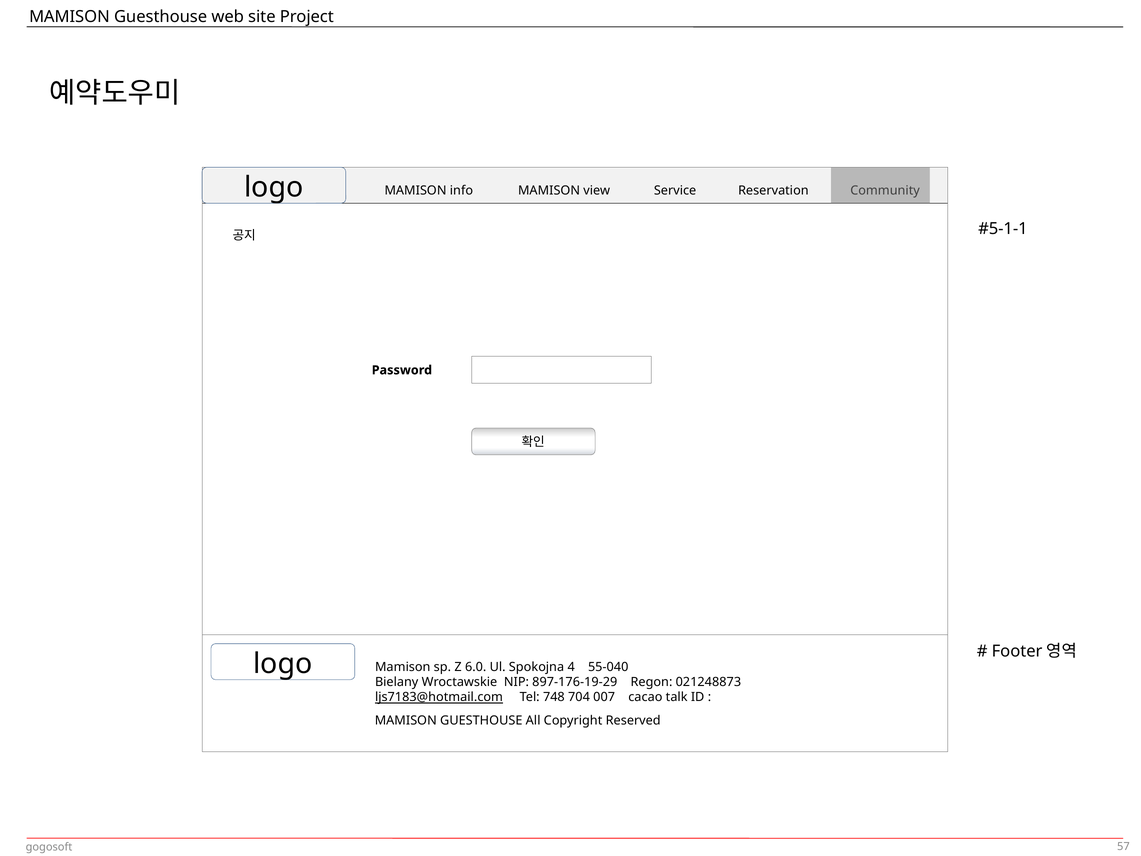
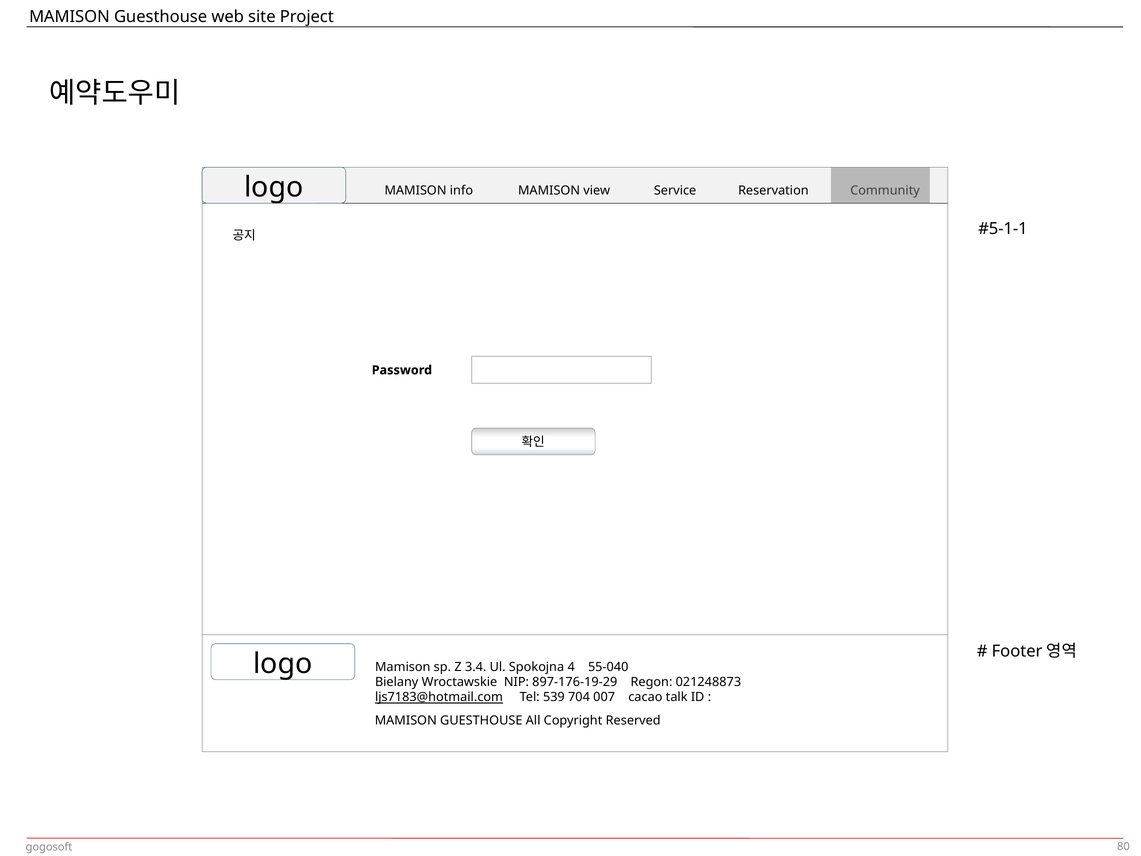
6.0: 6.0 -> 3.4
748: 748 -> 539
57: 57 -> 80
